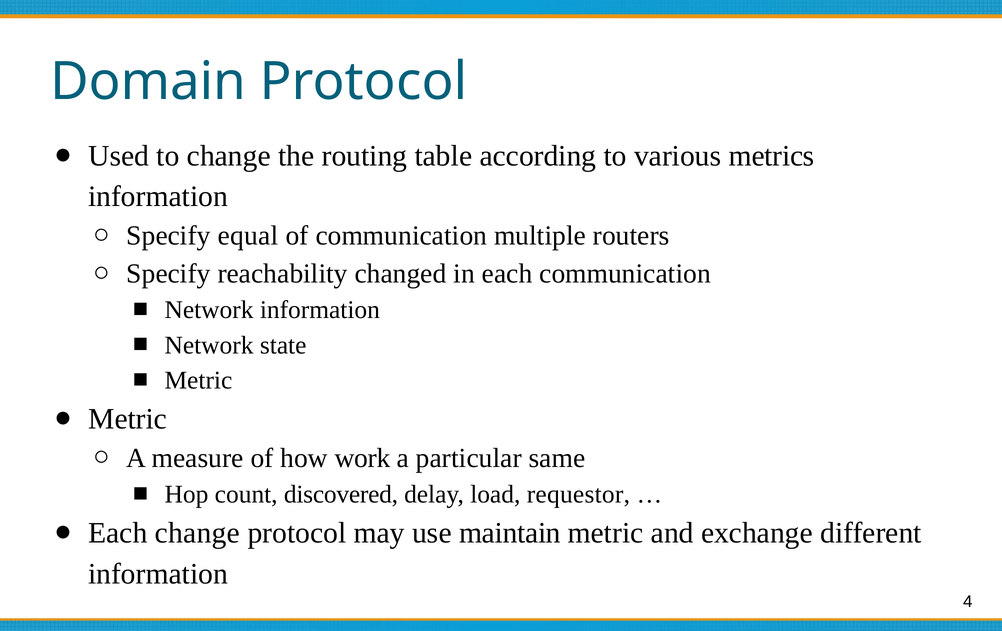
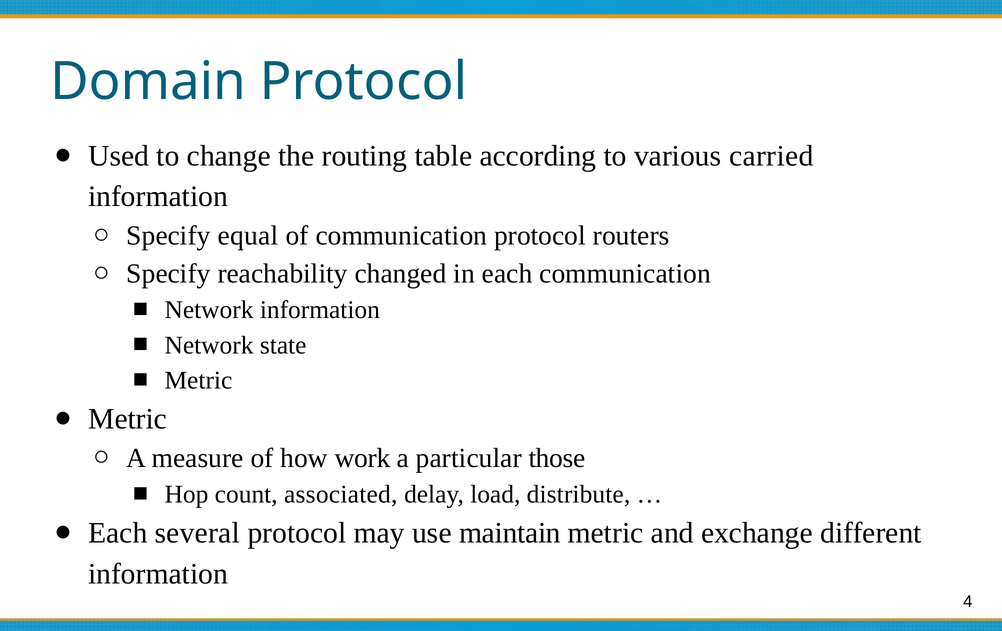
metrics: metrics -> carried
communication multiple: multiple -> protocol
same: same -> those
discovered: discovered -> associated
requestor: requestor -> distribute
Each change: change -> several
